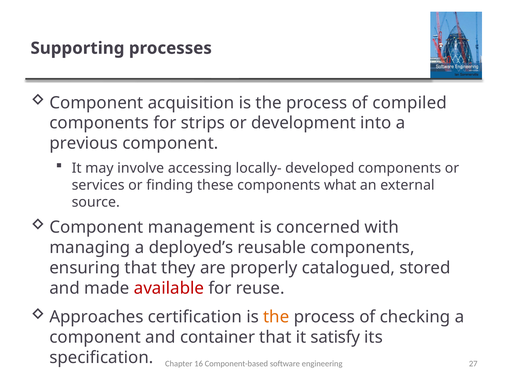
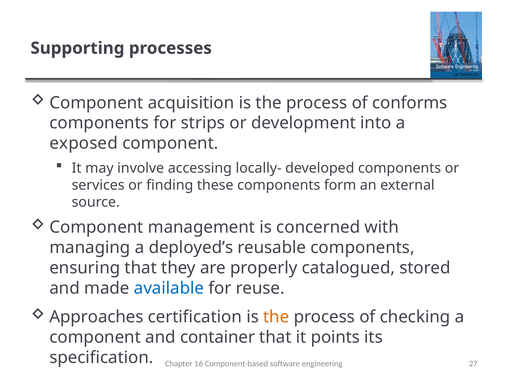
compiled: compiled -> conforms
previous: previous -> exposed
what: what -> form
available colour: red -> blue
satisfy: satisfy -> points
